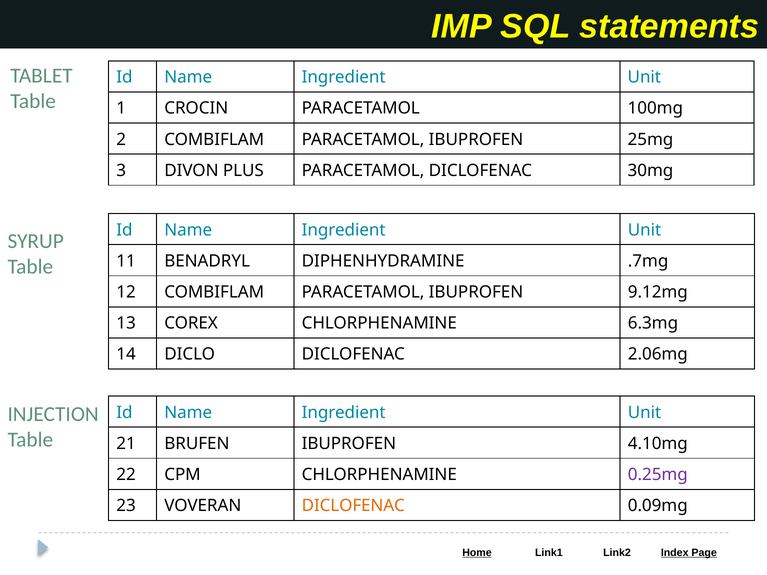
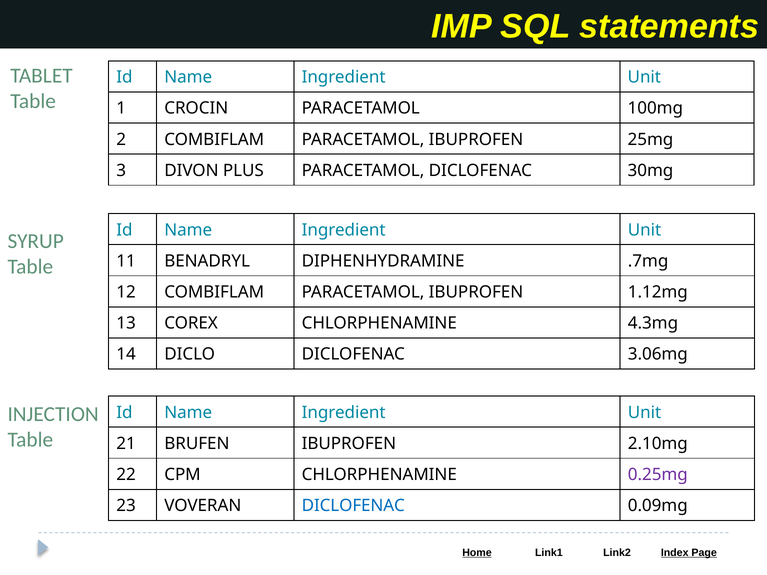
9.12mg: 9.12mg -> 1.12mg
6.3mg: 6.3mg -> 4.3mg
2.06mg: 2.06mg -> 3.06mg
4.10mg: 4.10mg -> 2.10mg
DICLOFENAC at (353, 506) colour: orange -> blue
